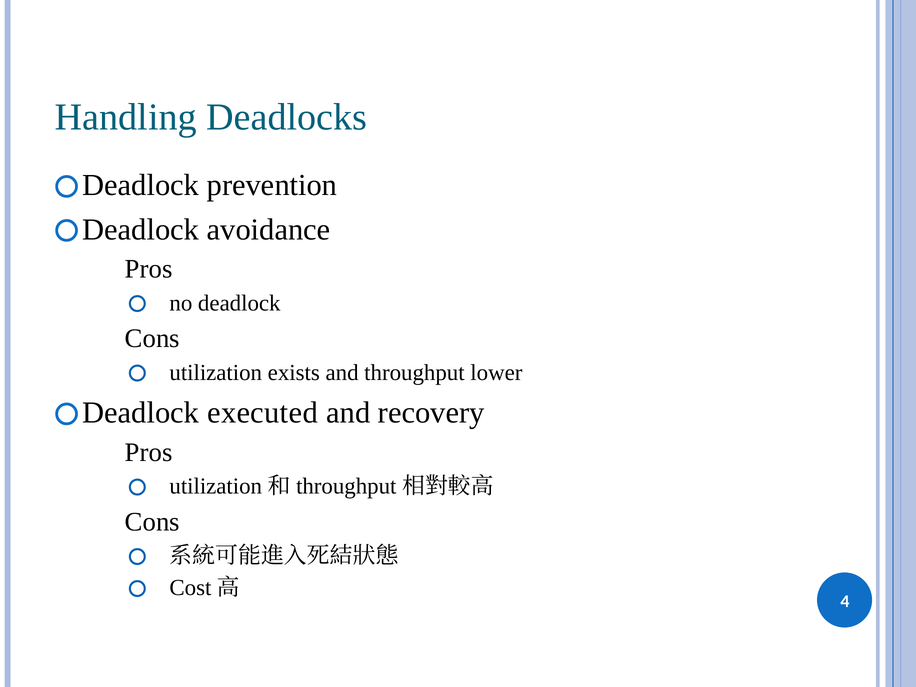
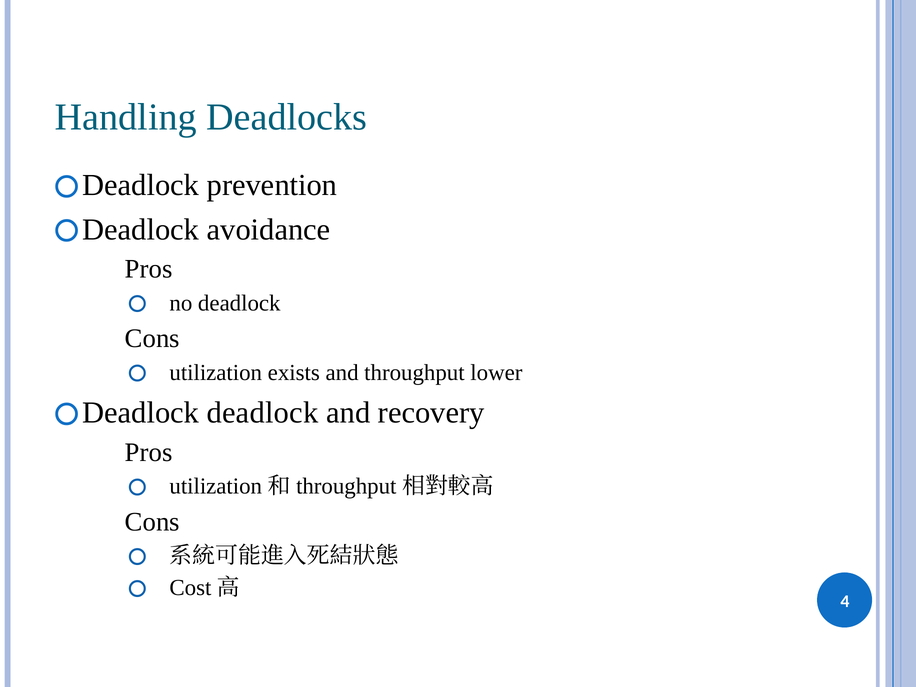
Deadlock executed: executed -> deadlock
